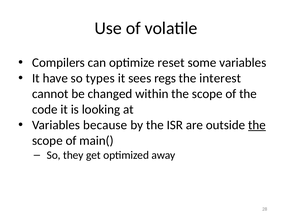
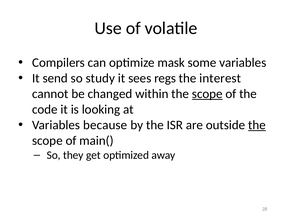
reset: reset -> mask
have: have -> send
types: types -> study
scope at (207, 94) underline: none -> present
